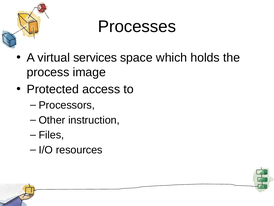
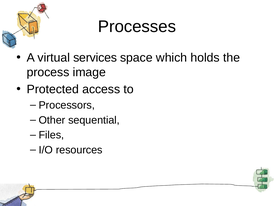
instruction: instruction -> sequential
